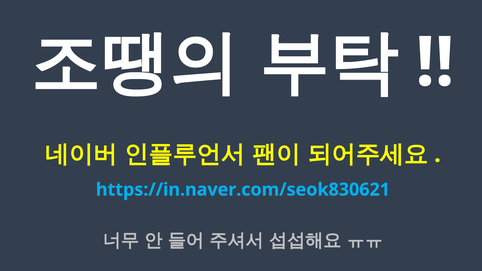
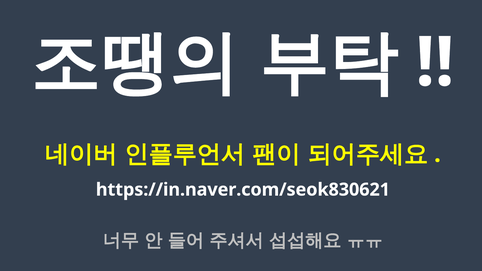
https://in.naver.com/seok830621 colour: light blue -> white
